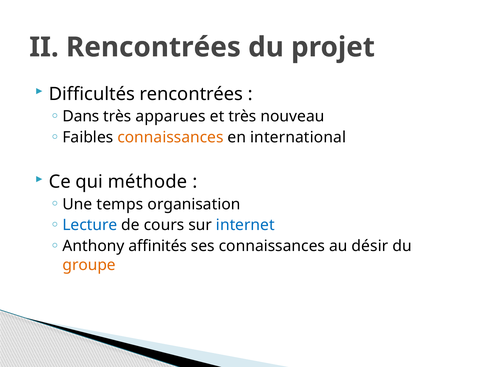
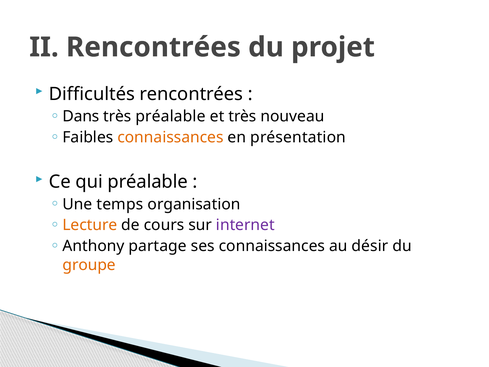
très apparues: apparues -> préalable
international: international -> présentation
qui méthode: méthode -> préalable
Lecture colour: blue -> orange
internet colour: blue -> purple
affinités: affinités -> partage
